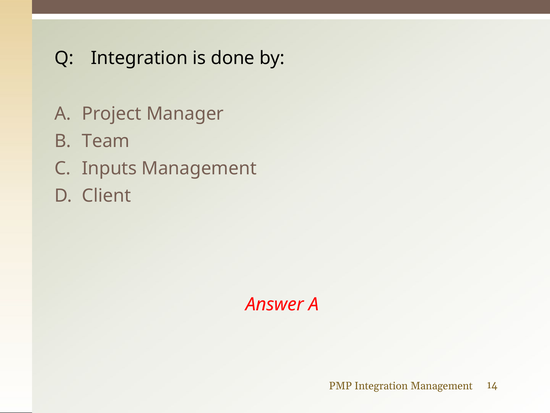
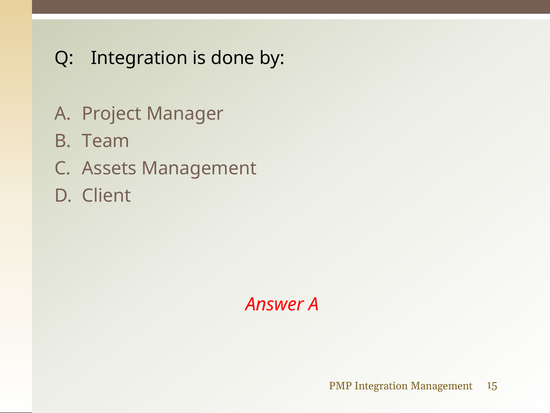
Inputs: Inputs -> Assets
14: 14 -> 15
